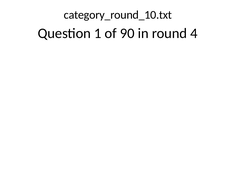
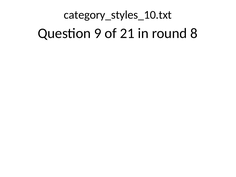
category_round_10.txt: category_round_10.txt -> category_styles_10.txt
1: 1 -> 9
90: 90 -> 21
4: 4 -> 8
